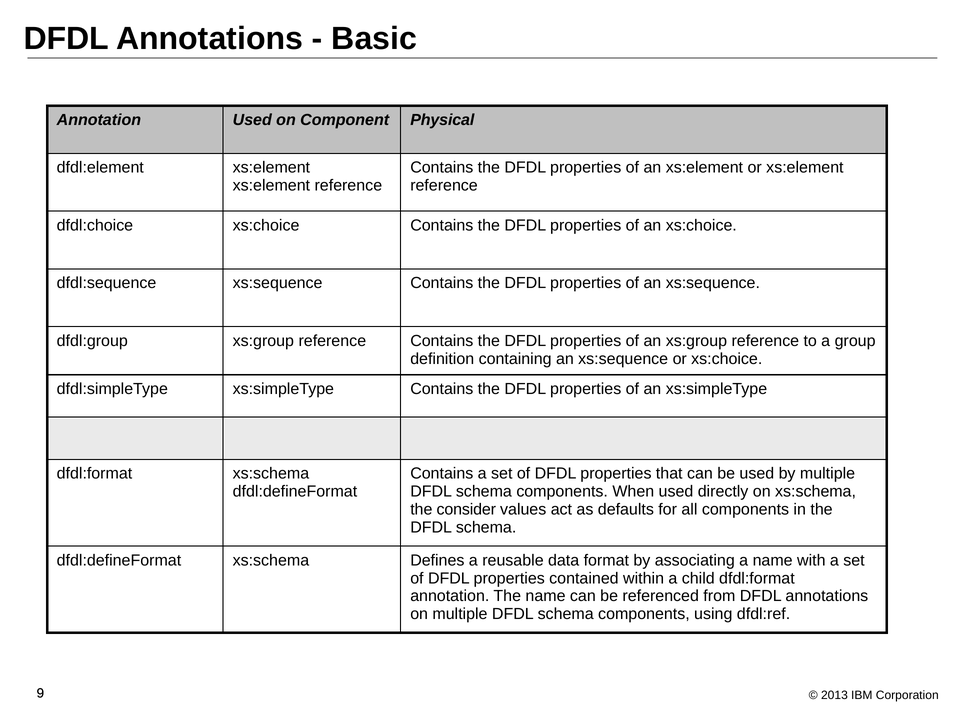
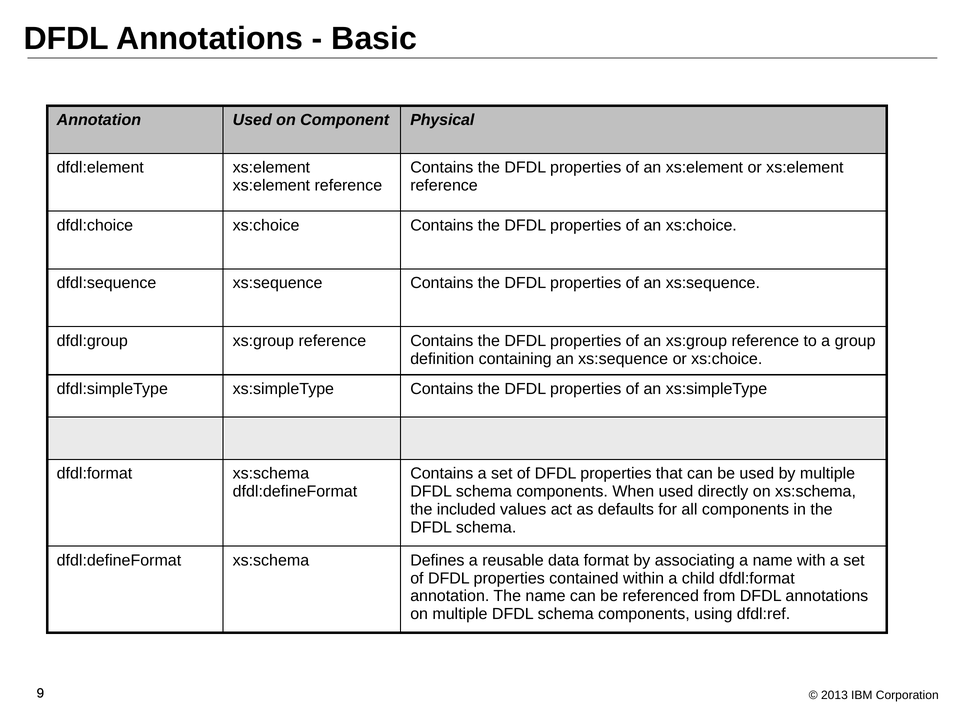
consider: consider -> included
